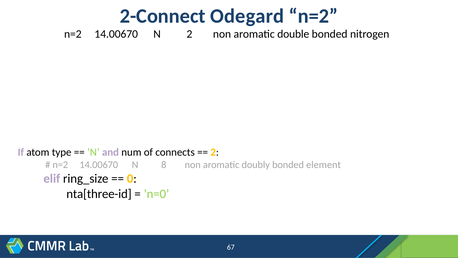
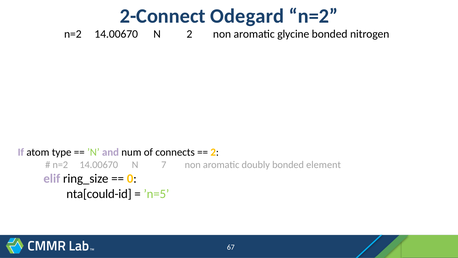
double: double -> glycine
8: 8 -> 7
nta[three-id: nta[three-id -> nta[could-id
’n=0: ’n=0 -> ’n=5
